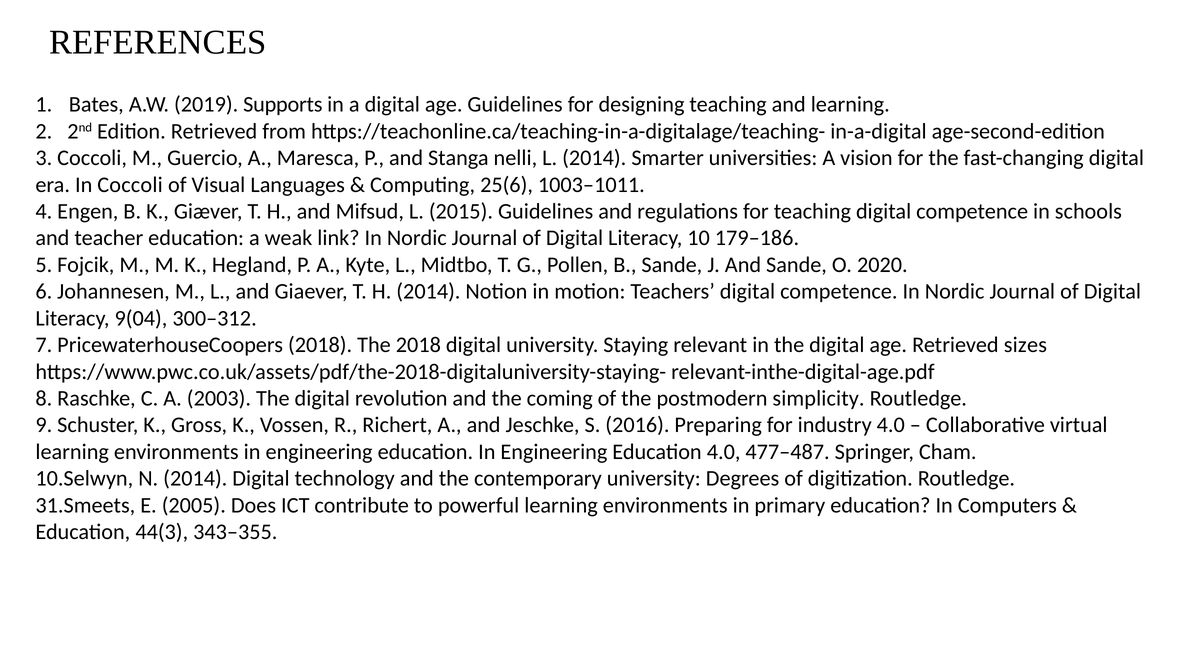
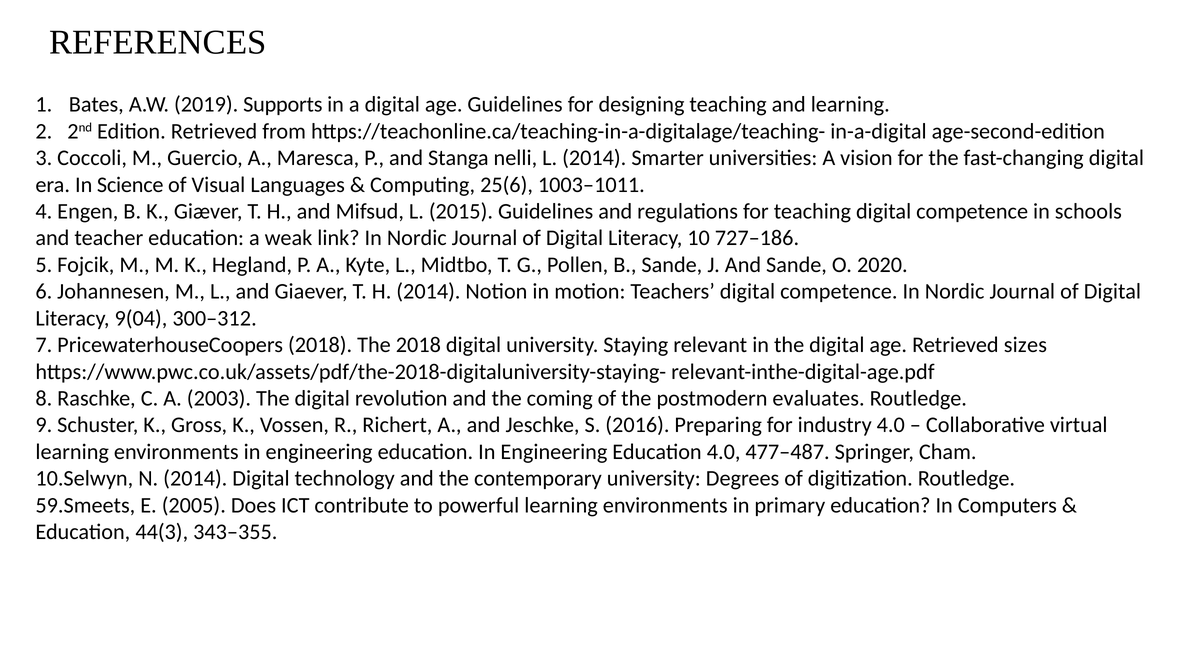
In Coccoli: Coccoli -> Science
179–186: 179–186 -> 727–186
simplicity: simplicity -> evaluates
31.Smeets: 31.Smeets -> 59.Smeets
